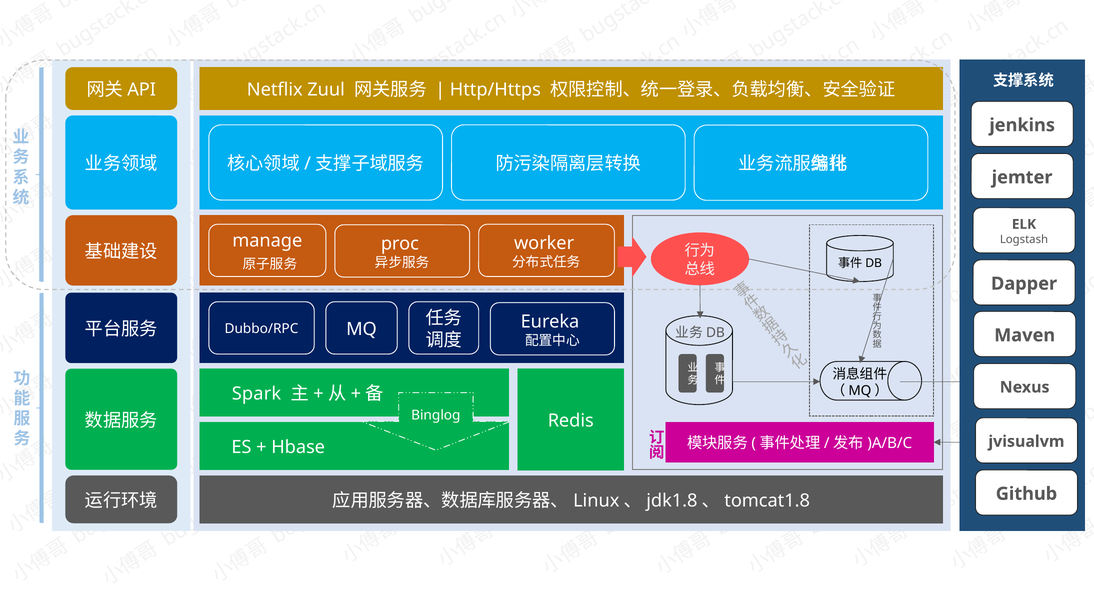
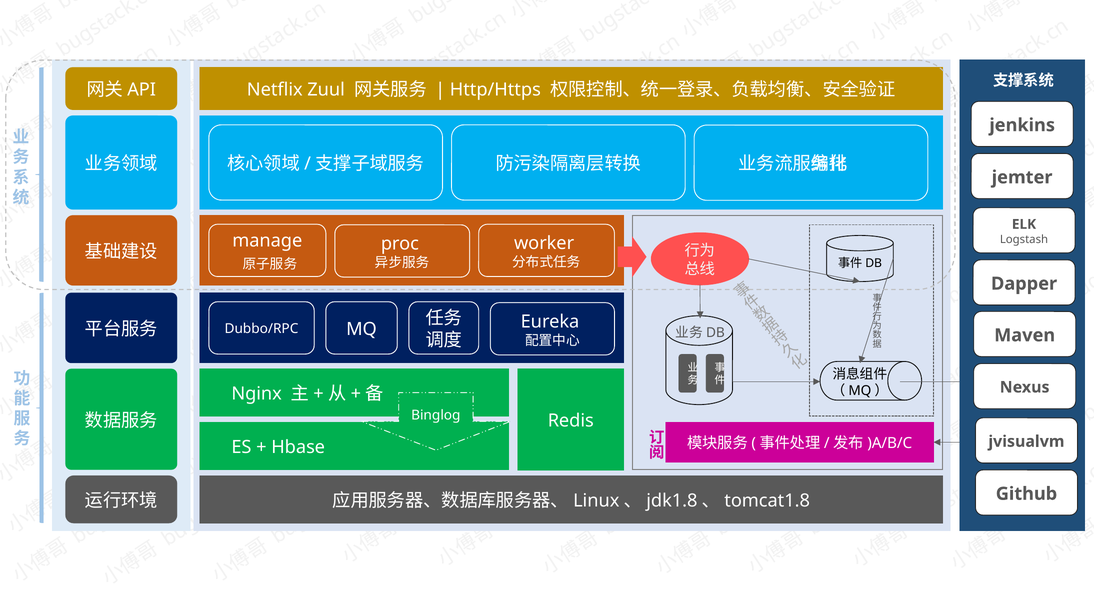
Spark: Spark -> Nginx
